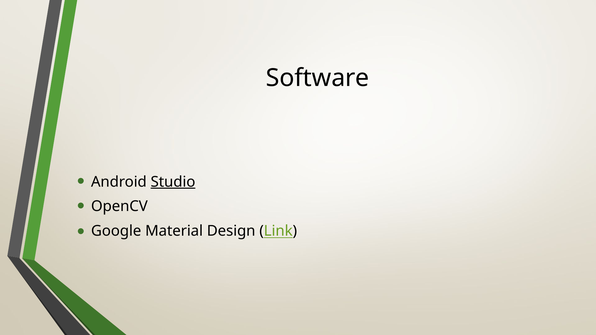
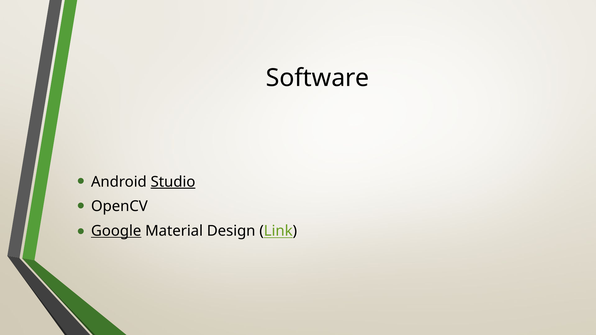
Google underline: none -> present
